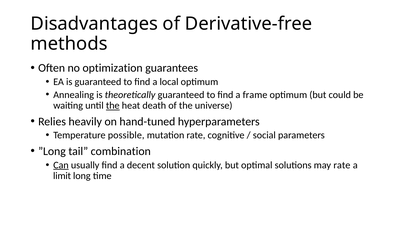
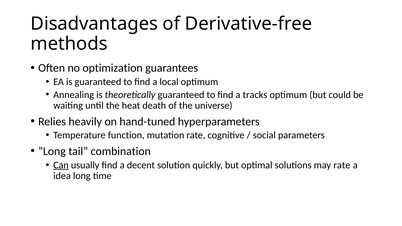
frame: frame -> tracks
the at (113, 106) underline: present -> none
possible: possible -> function
limit: limit -> idea
